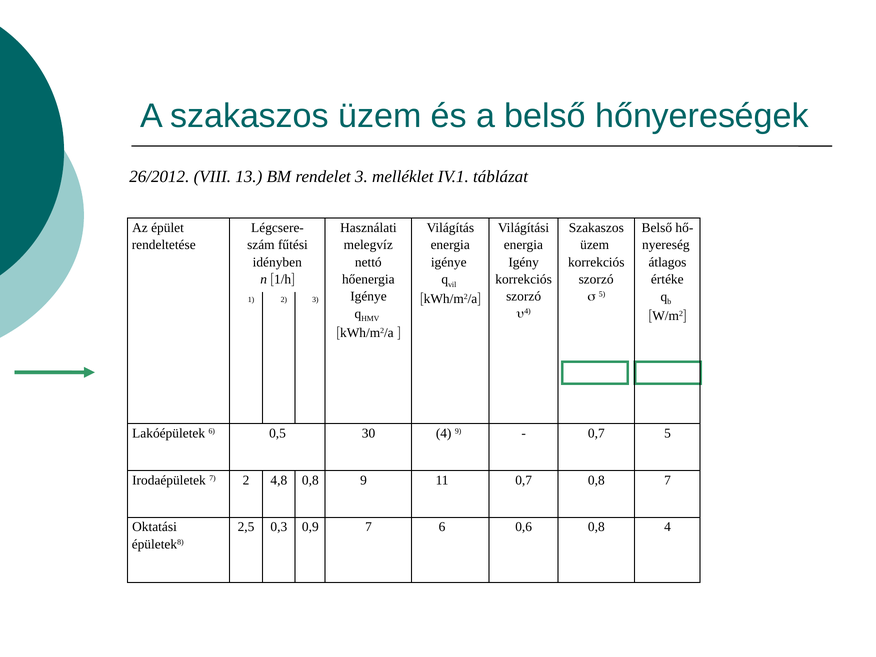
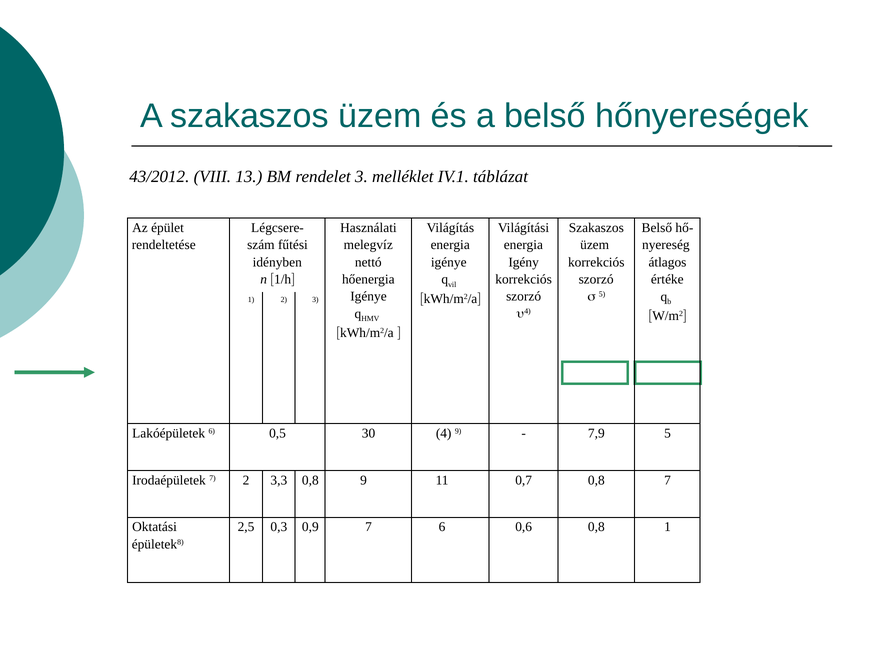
26/2012: 26/2012 -> 43/2012
0,7 at (596, 433): 0,7 -> 7,9
4,8: 4,8 -> 3,3
0,8 4: 4 -> 1
